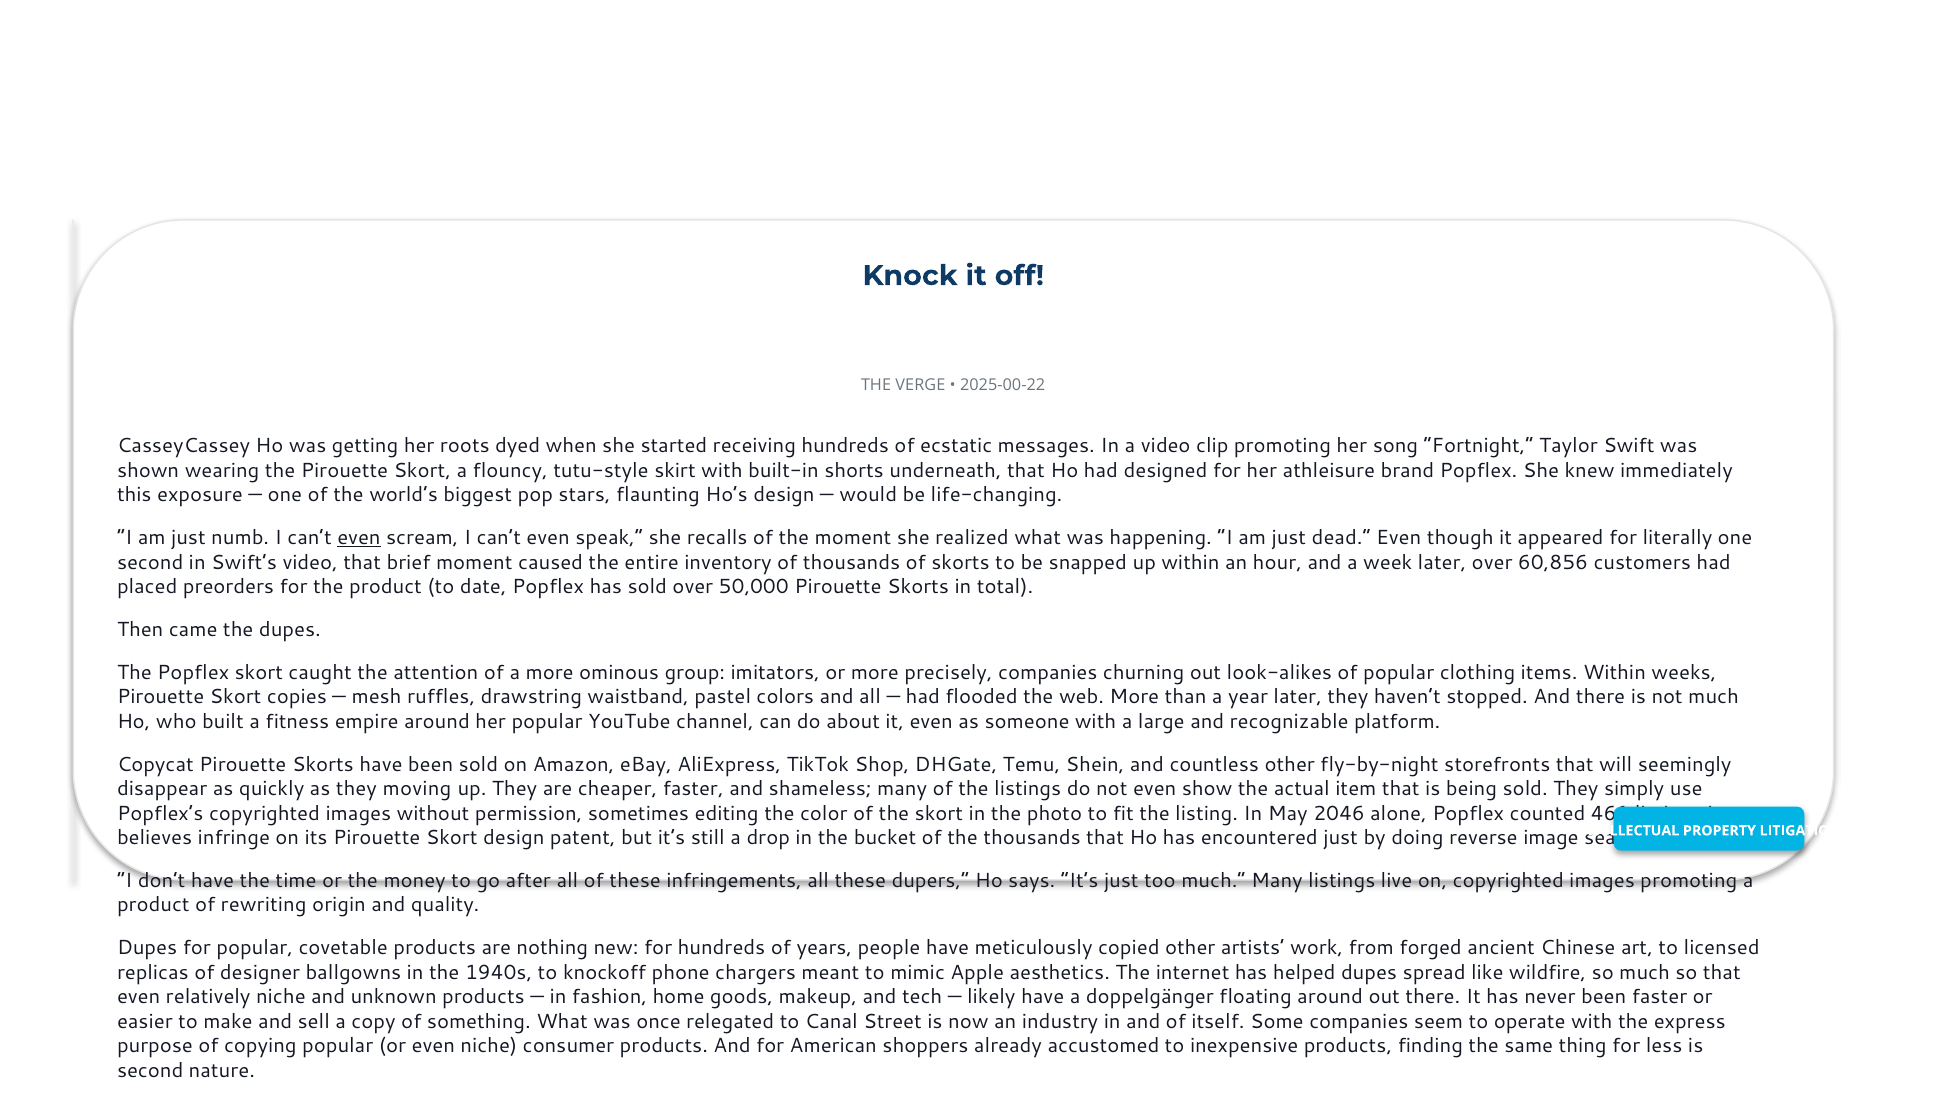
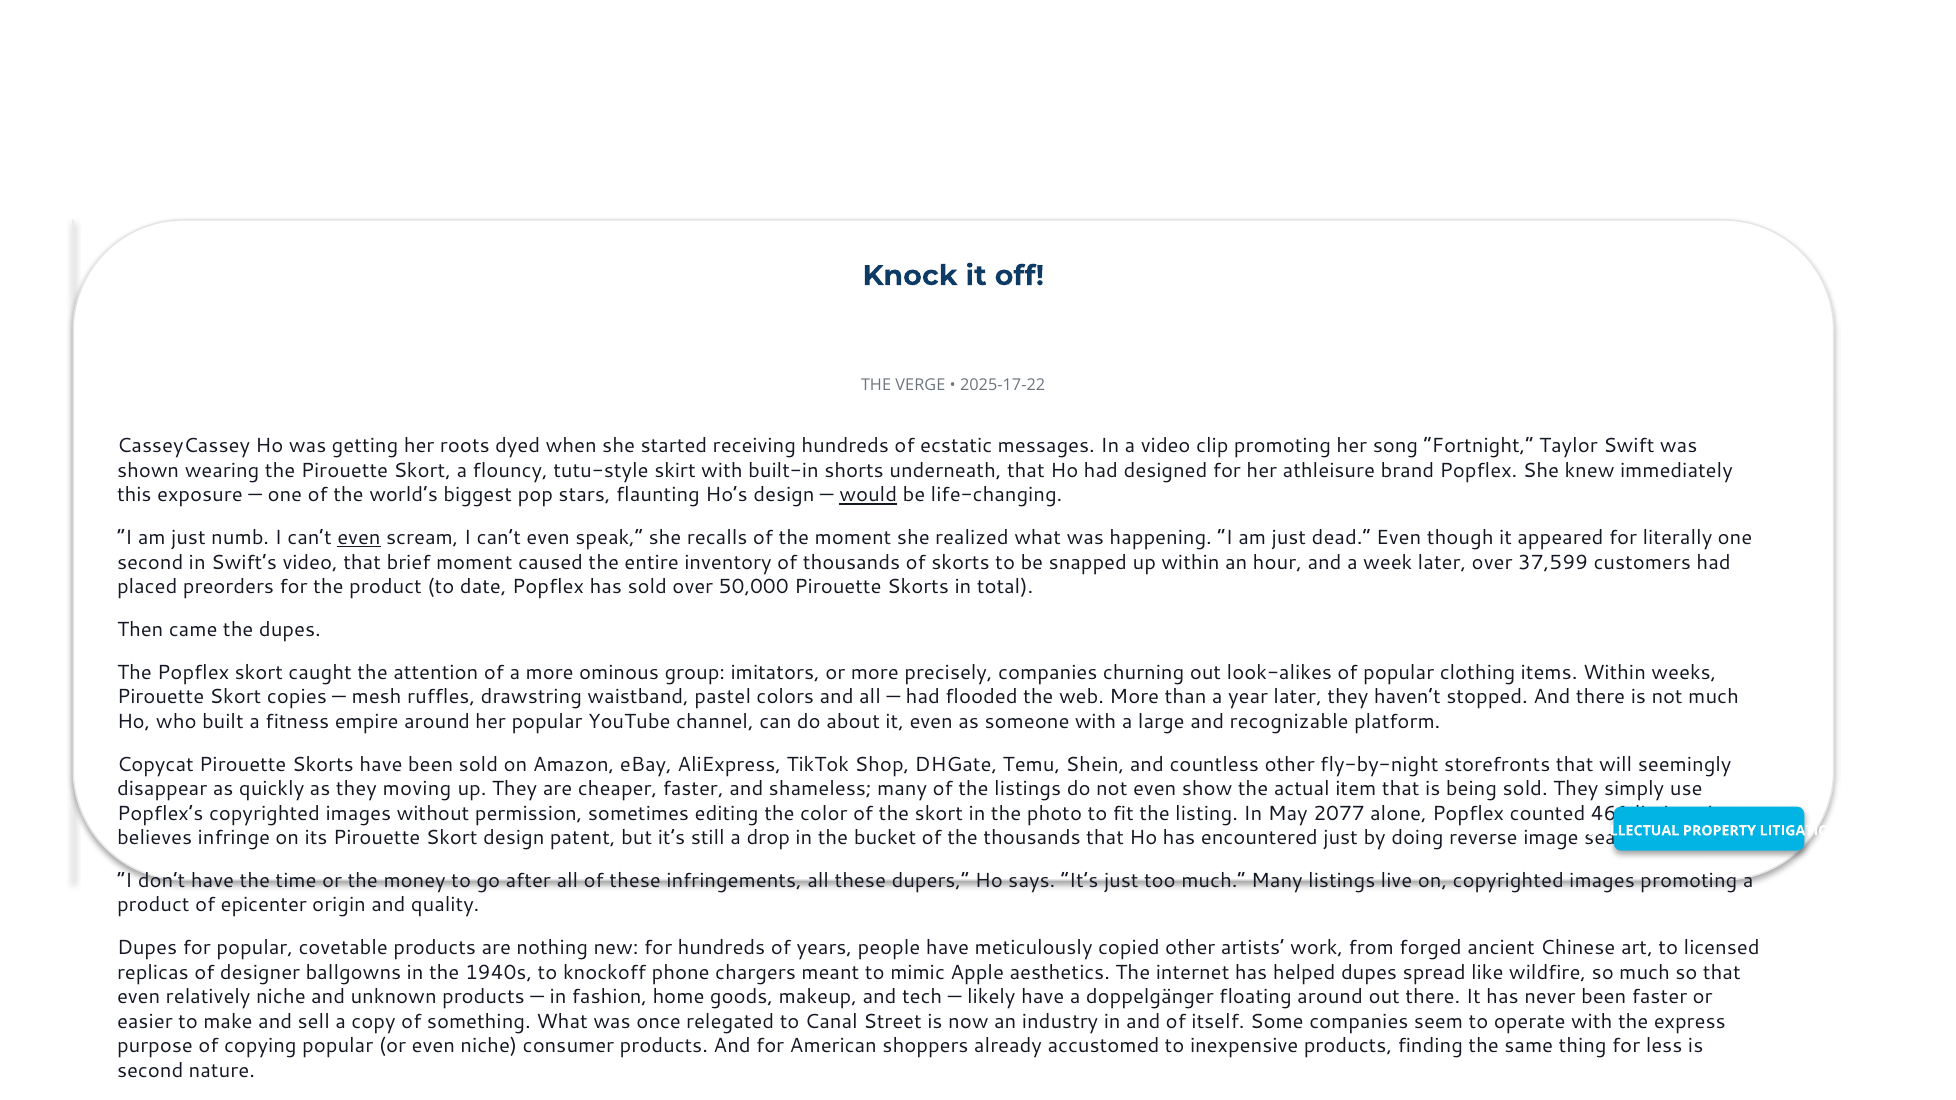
2025-00-22: 2025-00-22 -> 2025-17-22
would at (868, 495) underline: none -> present
60,856: 60,856 -> 37,599
2046: 2046 -> 2077
of rewriting: rewriting -> epicenter
